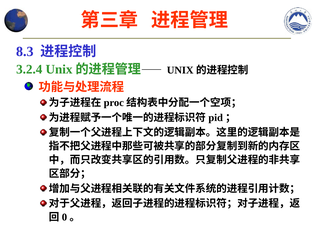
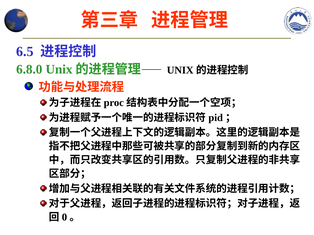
8.3: 8.3 -> 6.5
3.2.4: 3.2.4 -> 6.8.0
